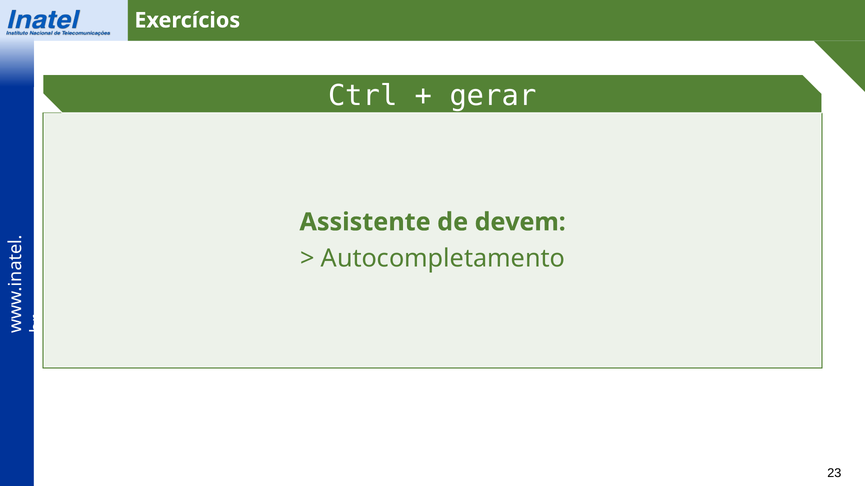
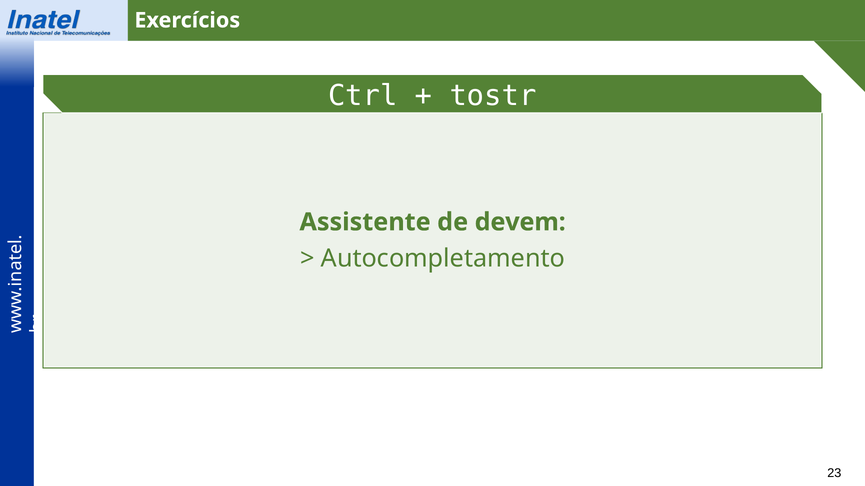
gerar: gerar -> tostr
